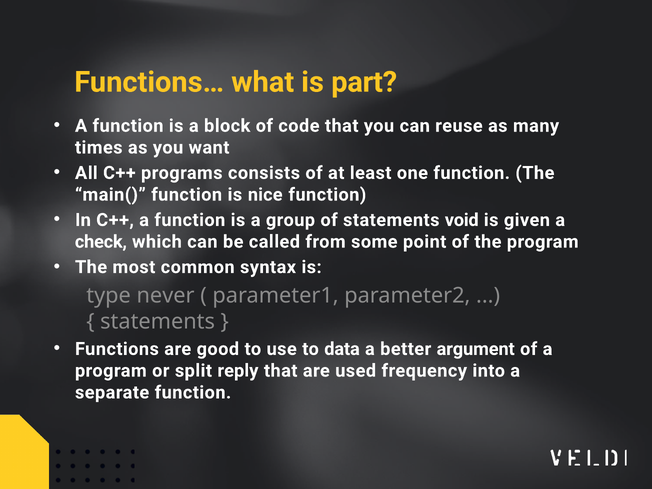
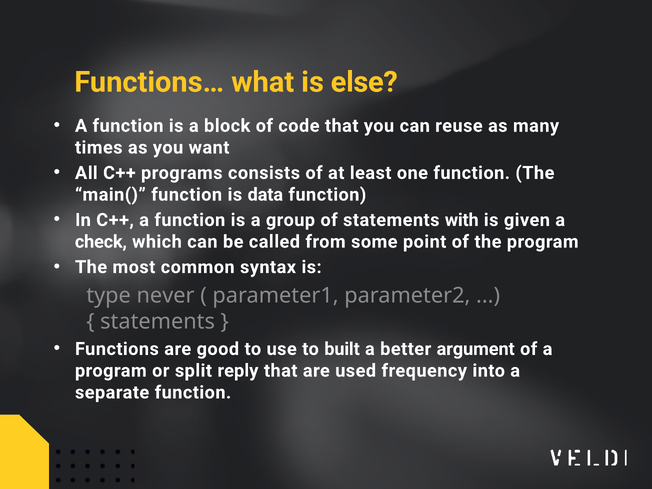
part: part -> else
nice: nice -> data
void: void -> with
data: data -> built
